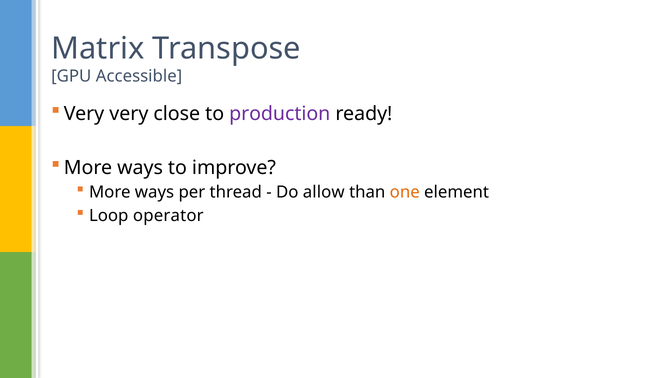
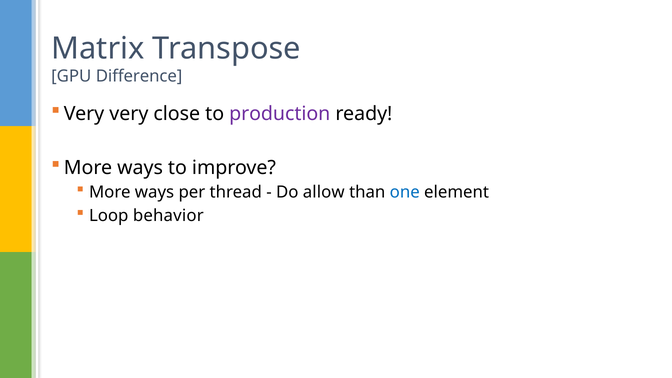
Accessible: Accessible -> Difference
one colour: orange -> blue
operator: operator -> behavior
